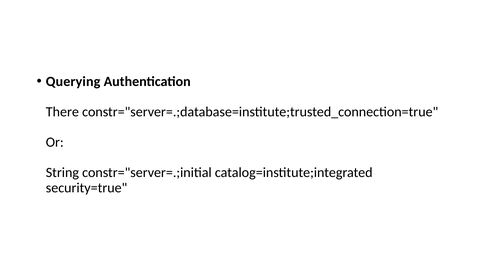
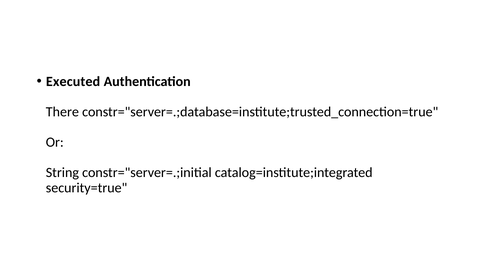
Querying: Querying -> Executed
